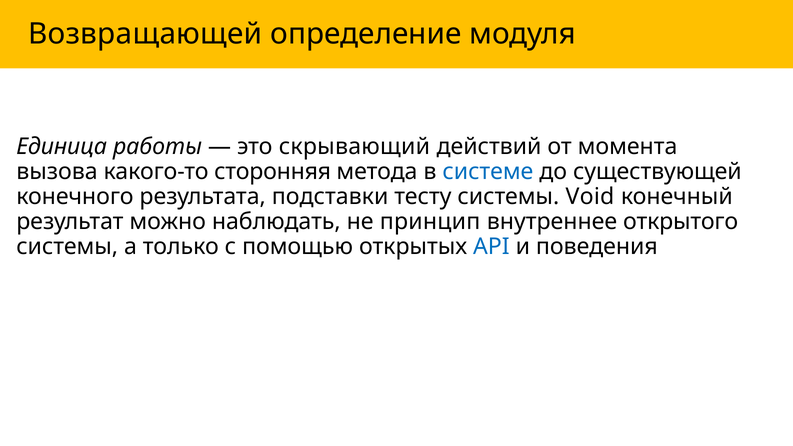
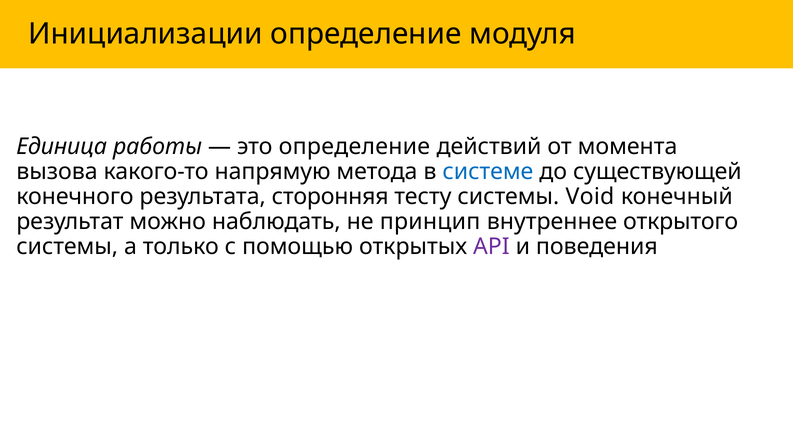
Возвращающей: Возвращающей -> Инициализации
это скрывающий: скрывающий -> определение
сторонняя: сторонняя -> напрямую
подставки: подставки -> сторонняя
API colour: blue -> purple
